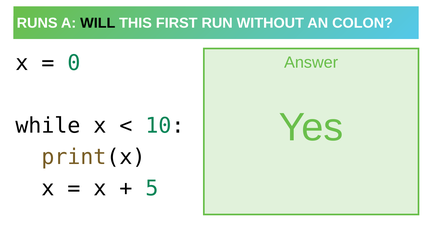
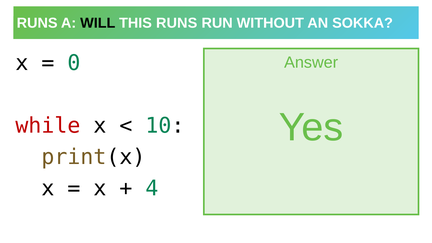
THIS FIRST: FIRST -> RUNS
COLON: COLON -> SOKKA
while colour: black -> red
5: 5 -> 4
